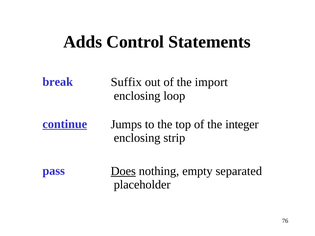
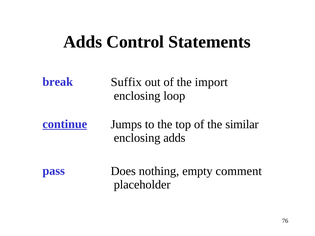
integer: integer -> similar
enclosing strip: strip -> adds
Does underline: present -> none
separated: separated -> comment
